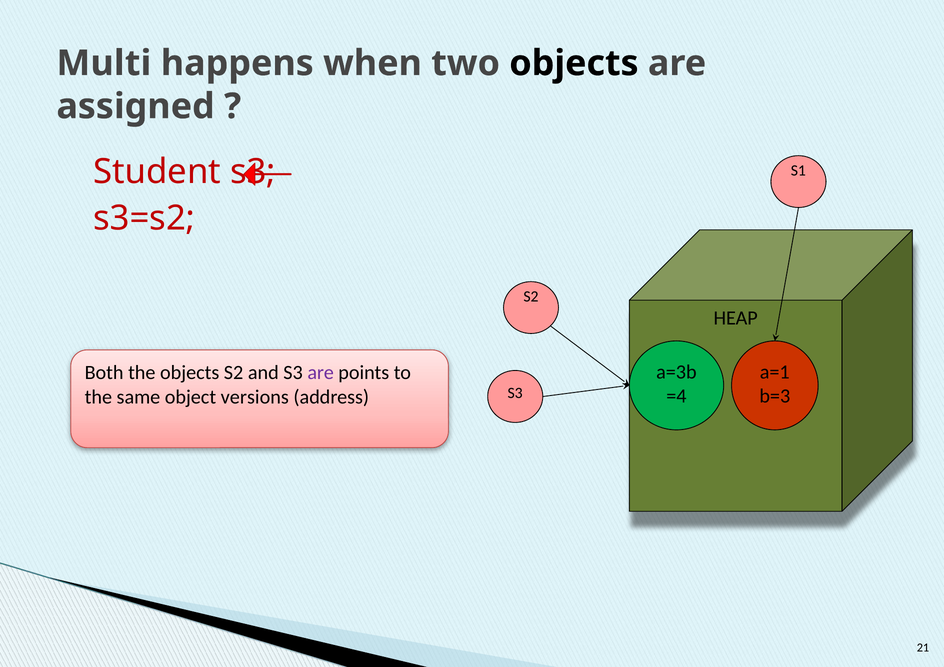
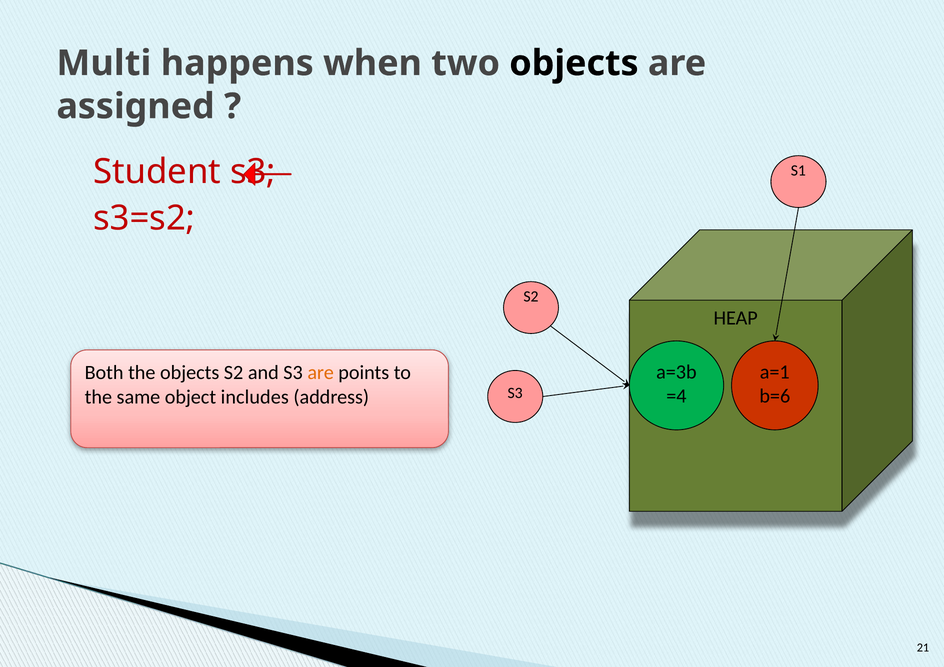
are at (321, 373) colour: purple -> orange
b=3: b=3 -> b=6
versions: versions -> includes
